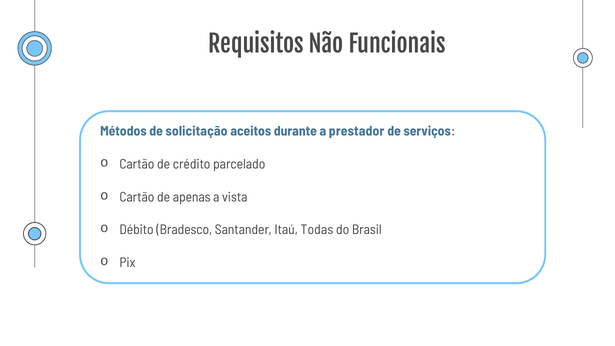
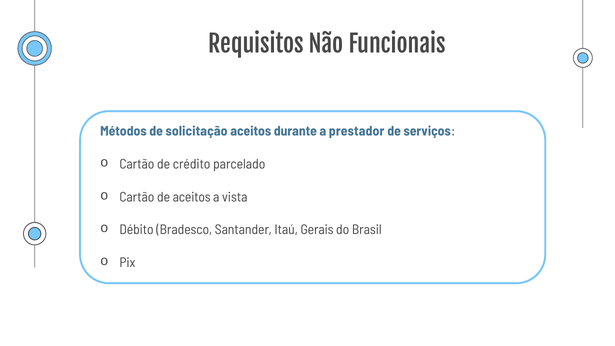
de apenas: apenas -> aceitos
Todas: Todas -> Gerais
